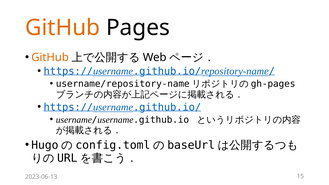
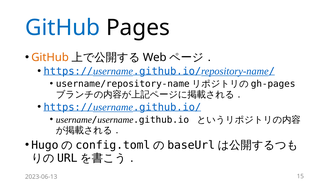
GitHub at (63, 28) colour: orange -> blue
